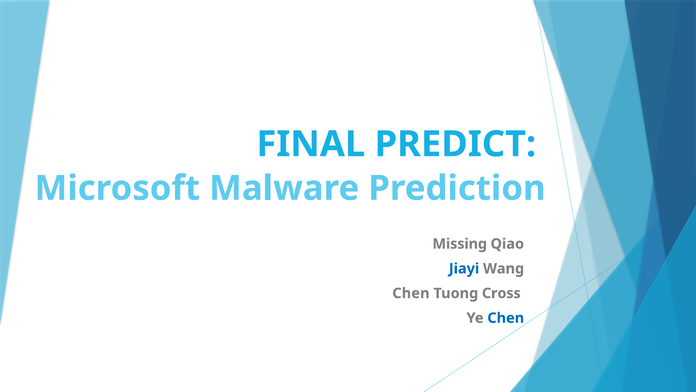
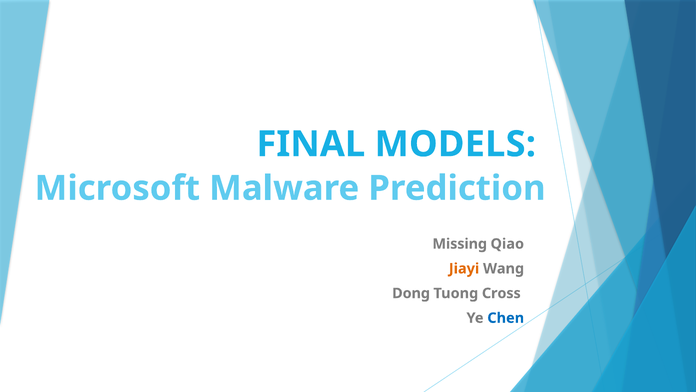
PREDICT: PREDICT -> MODELS
Jiayi colour: blue -> orange
Chen at (411, 293): Chen -> Dong
